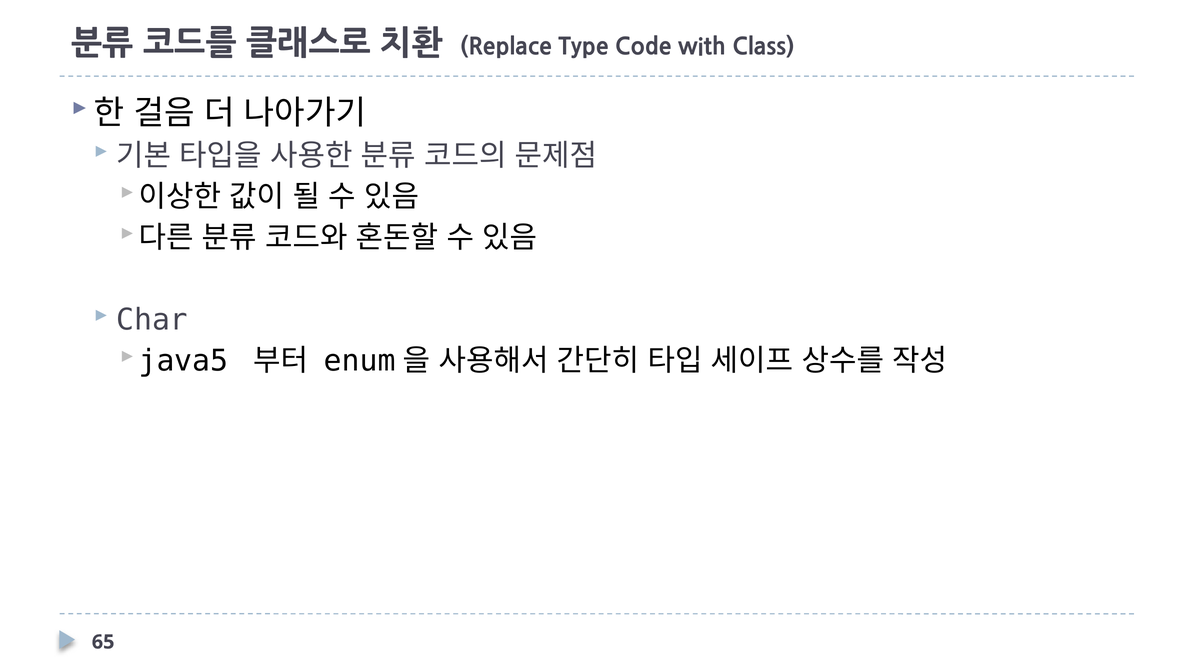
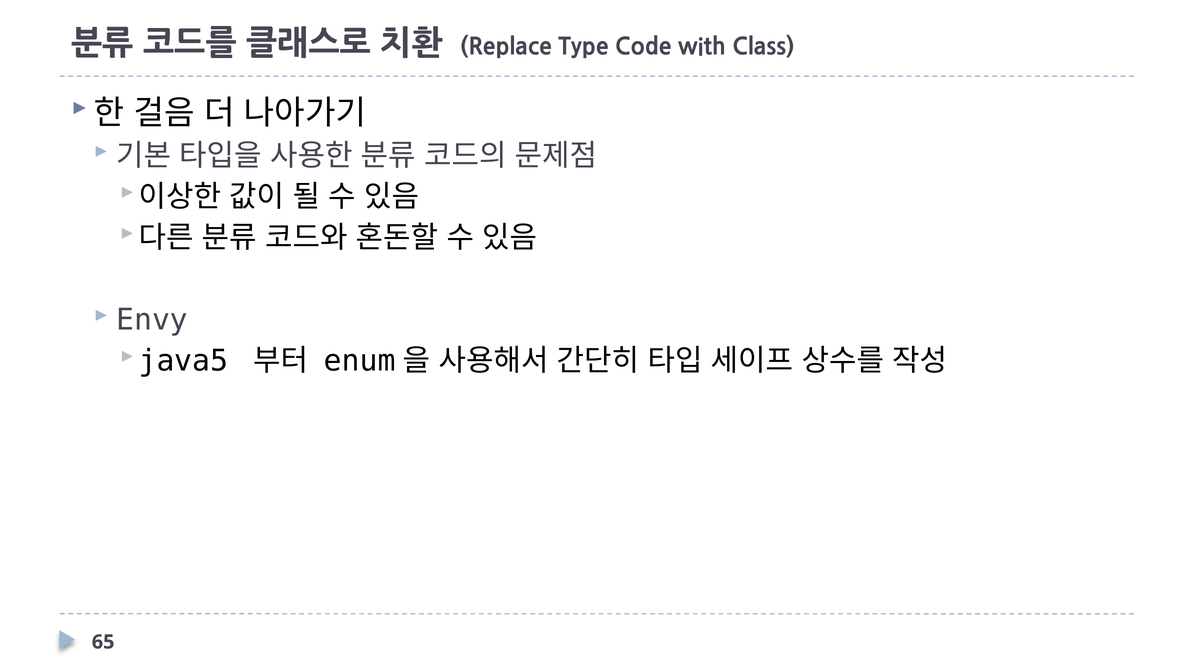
Char: Char -> Envy
